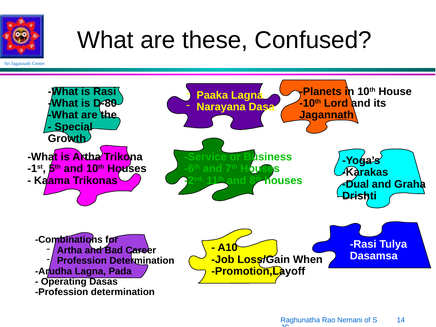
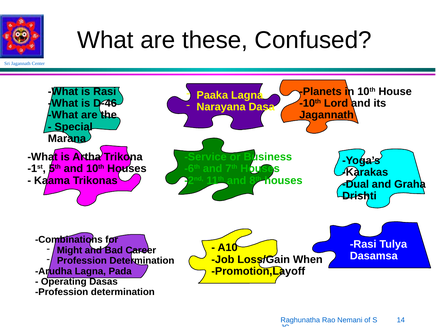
D-80: D-80 -> D-46
Growth: Growth -> Marana
Artha at (70, 250): Artha -> Might
